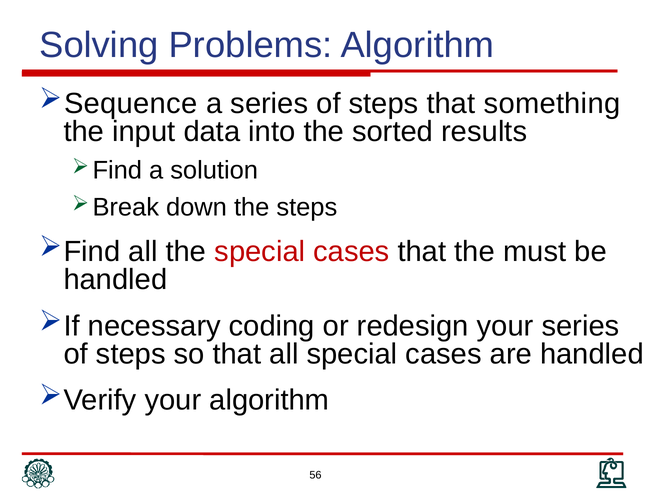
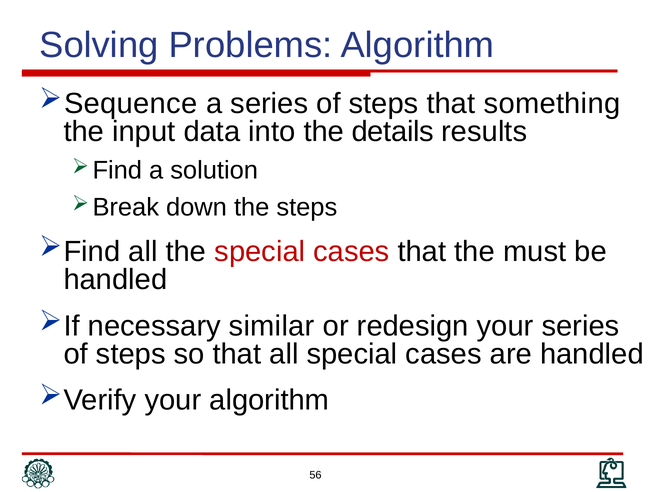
sorted: sorted -> details
coding: coding -> similar
